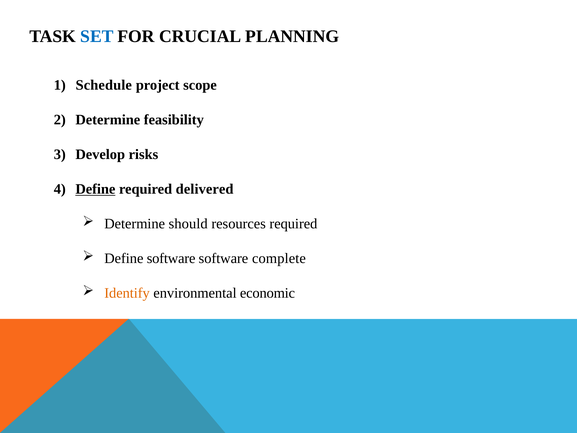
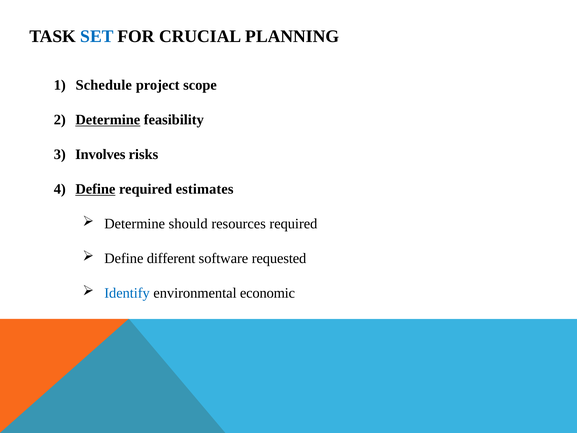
Determine at (108, 120) underline: none -> present
Develop: Develop -> Involves
delivered: delivered -> estimates
Define software: software -> different
complete: complete -> requested
Identify colour: orange -> blue
